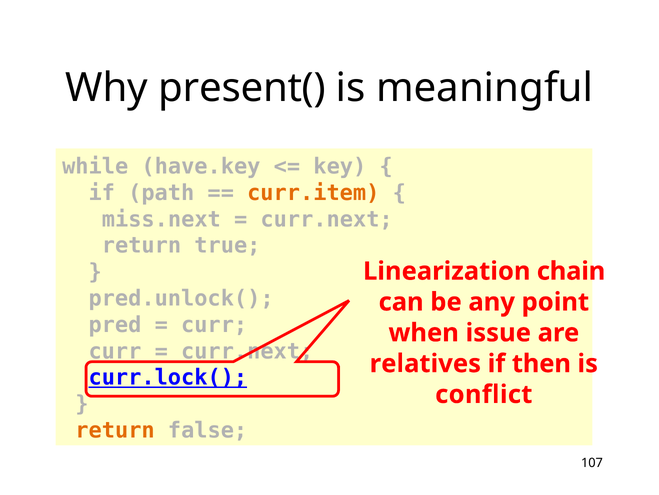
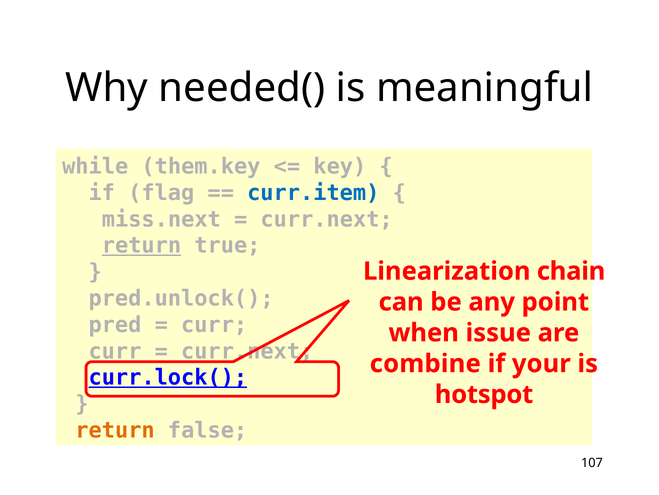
present(: present( -> needed(
have.key: have.key -> them.key
path: path -> flag
curr.item colour: orange -> blue
return at (142, 245) underline: none -> present
relatives: relatives -> combine
then: then -> your
conflict: conflict -> hotspot
